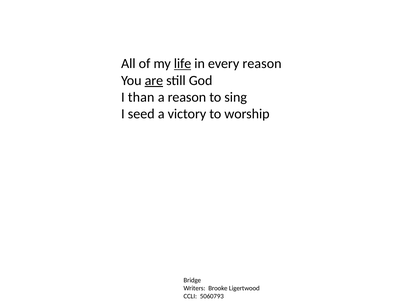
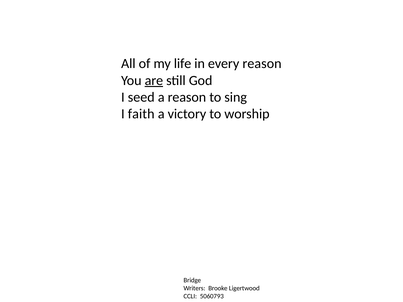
life underline: present -> none
than: than -> seed
seed: seed -> faith
